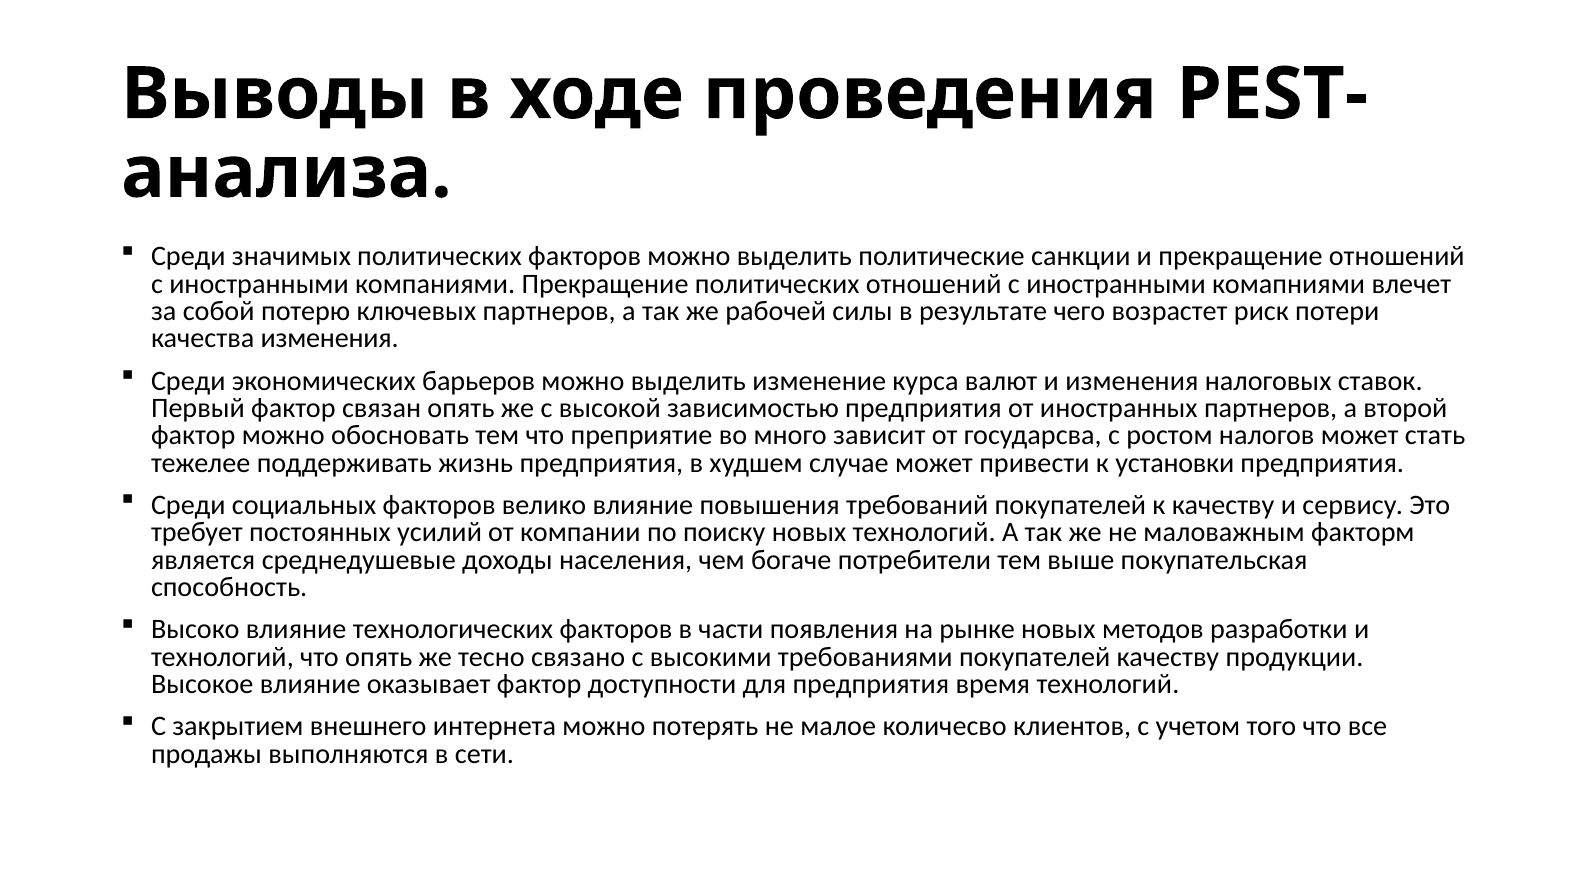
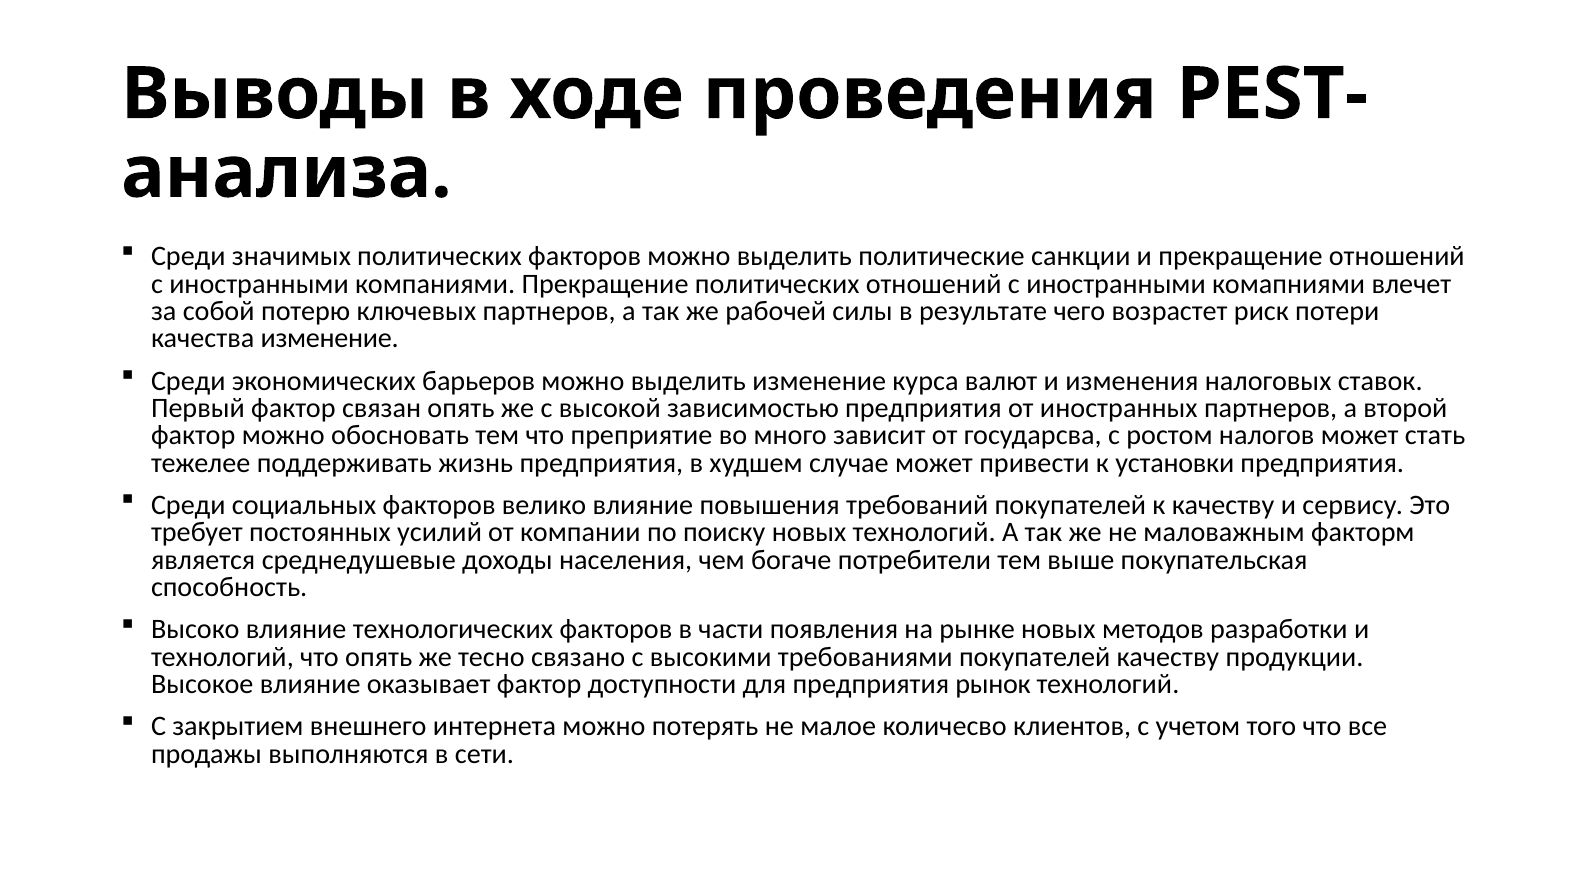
качества изменения: изменения -> изменение
время: время -> рынок
